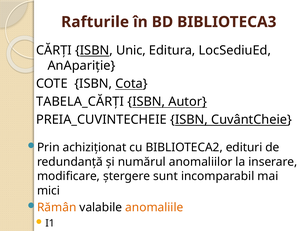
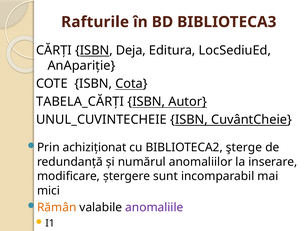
Unic: Unic -> Deja
PREIA_CUVINTECHEIE: PREIA_CUVINTECHEIE -> UNUL_CUVINTECHEIE
edituri: edituri -> şterge
anomaliile colour: orange -> purple
